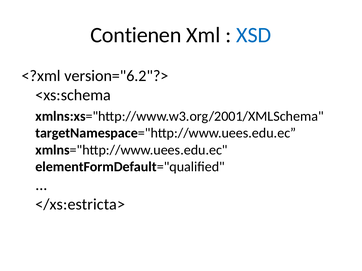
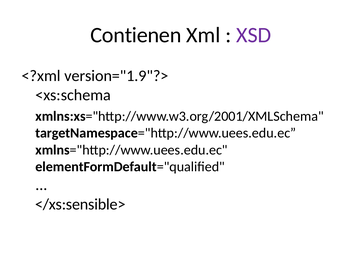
XSD colour: blue -> purple
version="6.2"?>: version="6.2"?> -> version="1.9"?>
</xs:estricta>: </xs:estricta> -> </xs:sensible>
